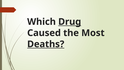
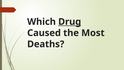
Deaths underline: present -> none
